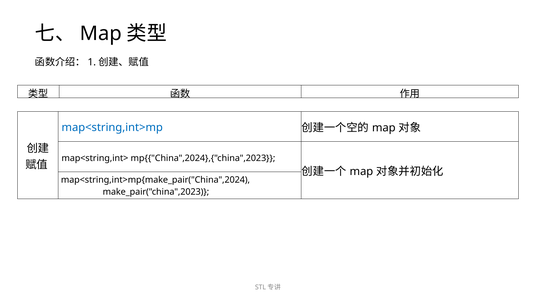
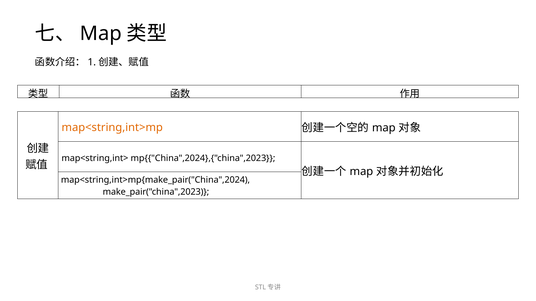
map<string,int>mp colour: blue -> orange
